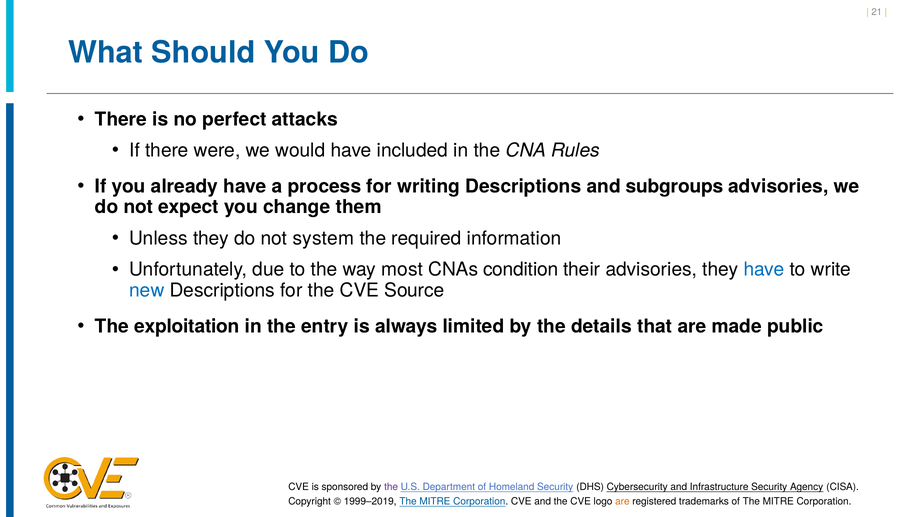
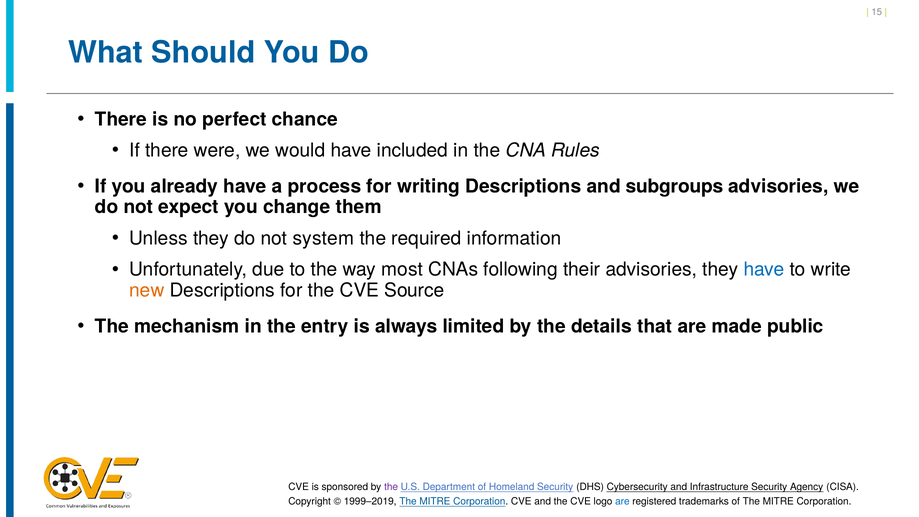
21: 21 -> 15
attacks: attacks -> chance
condition: condition -> following
new colour: blue -> orange
exploitation: exploitation -> mechanism
are at (622, 501) colour: orange -> blue
